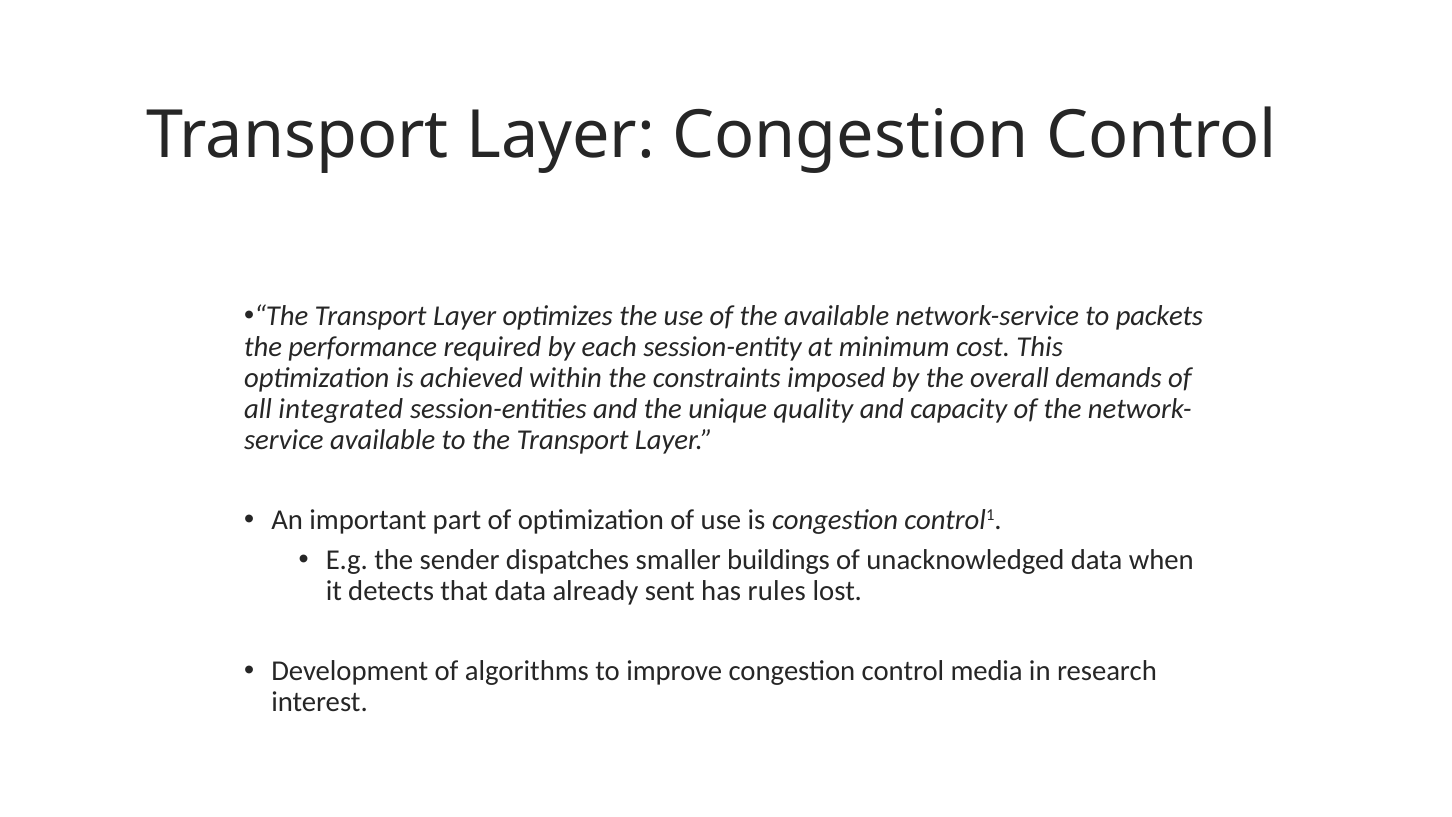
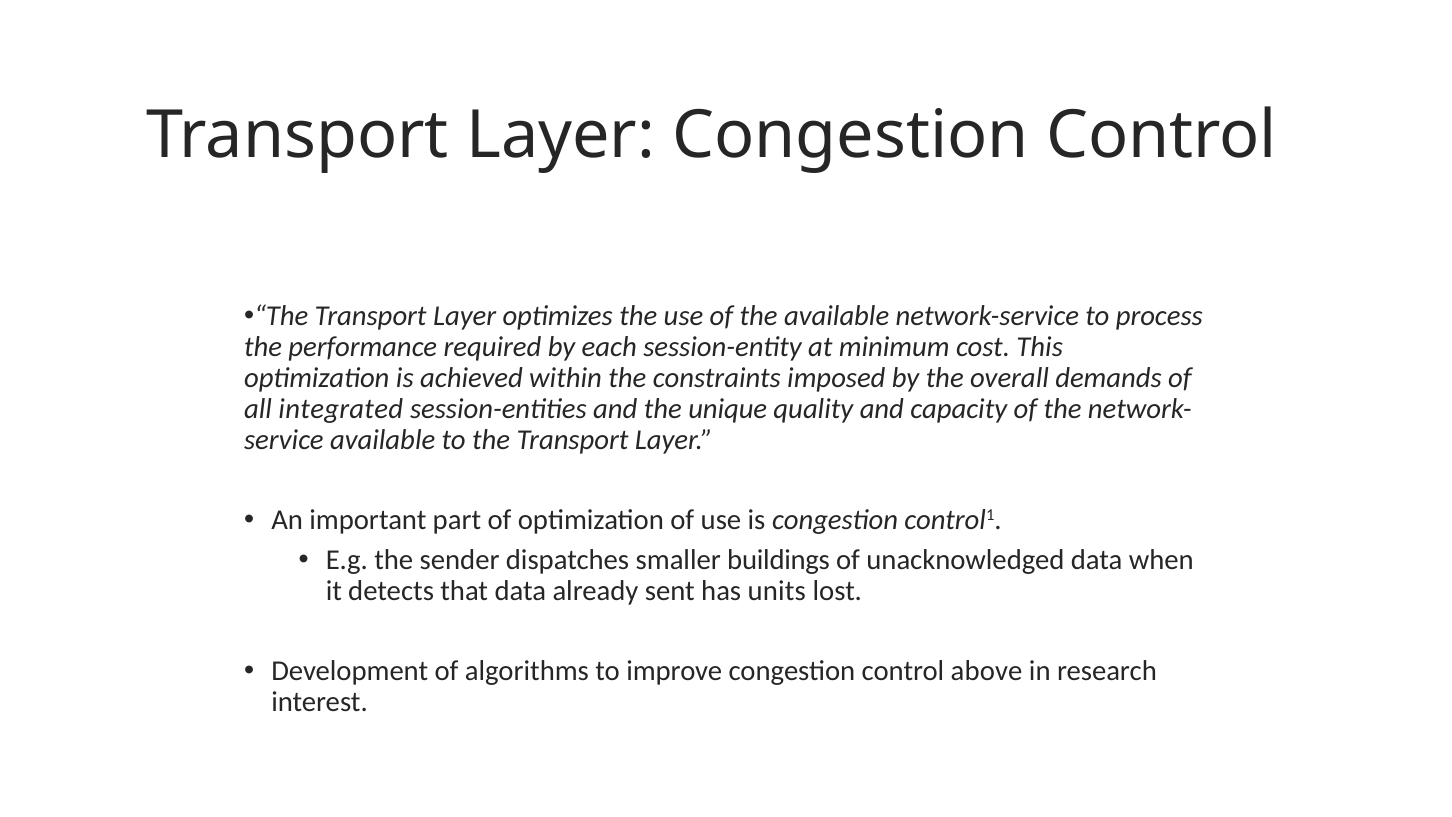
packets: packets -> process
rules: rules -> units
media: media -> above
